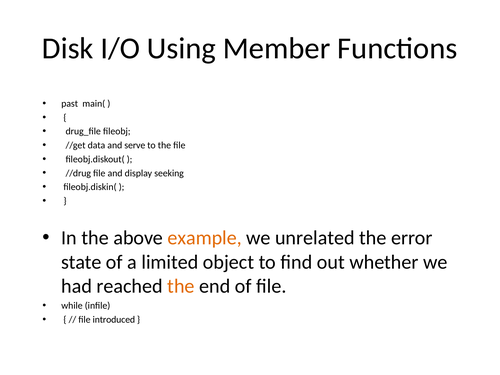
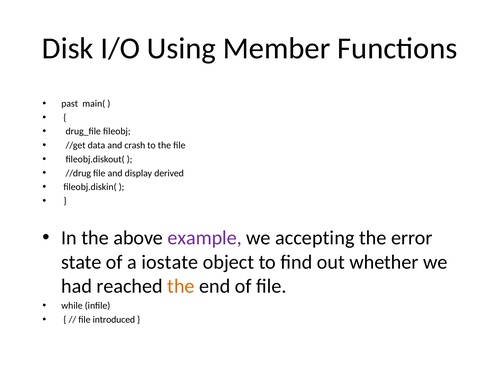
serve: serve -> crash
seeking: seeking -> derived
example colour: orange -> purple
unrelated: unrelated -> accepting
limited: limited -> iostate
